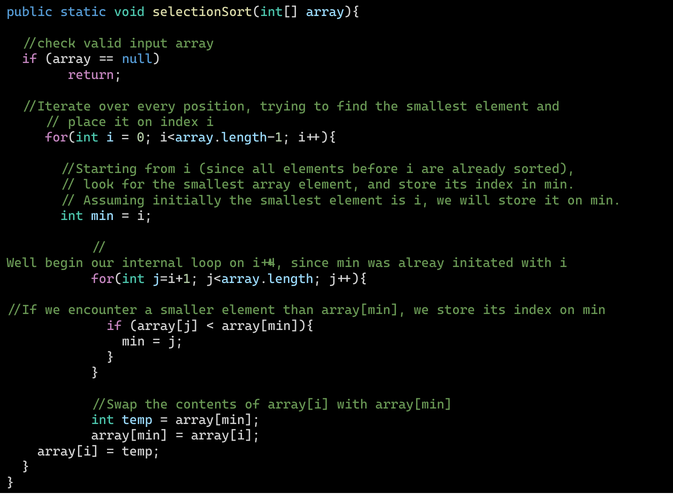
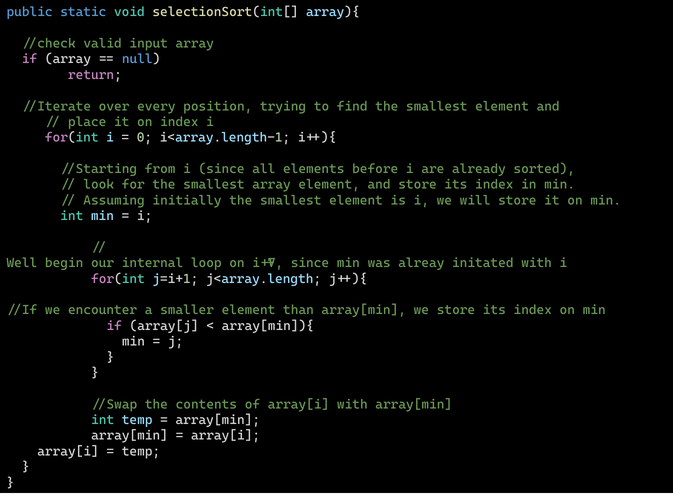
i+4: i+4 -> i+7
